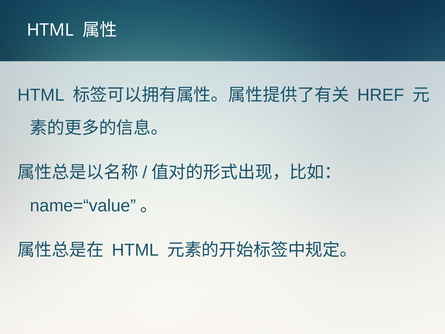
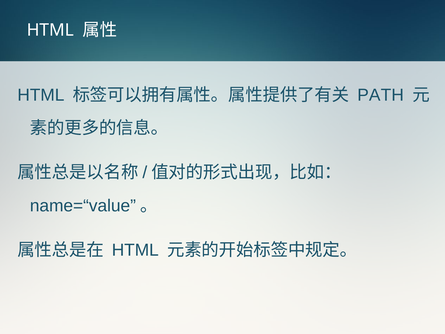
HREF: HREF -> PATH
